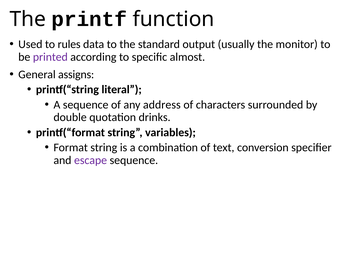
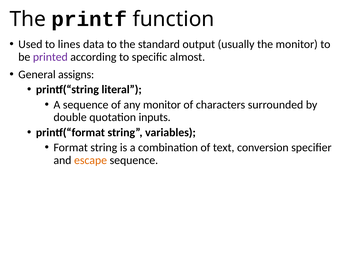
rules: rules -> lines
any address: address -> monitor
drinks: drinks -> inputs
escape colour: purple -> orange
